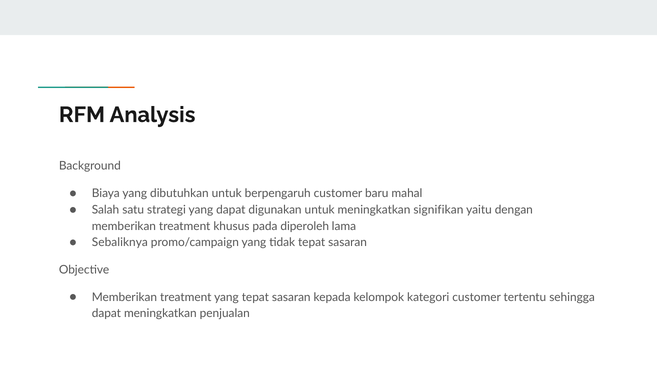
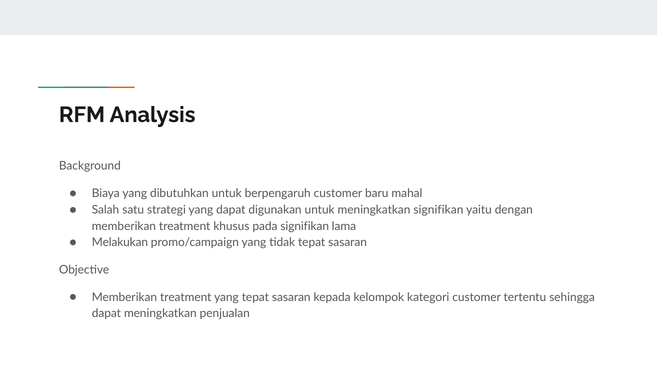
pada diperoleh: diperoleh -> signifikan
Sebaliknya: Sebaliknya -> Melakukan
